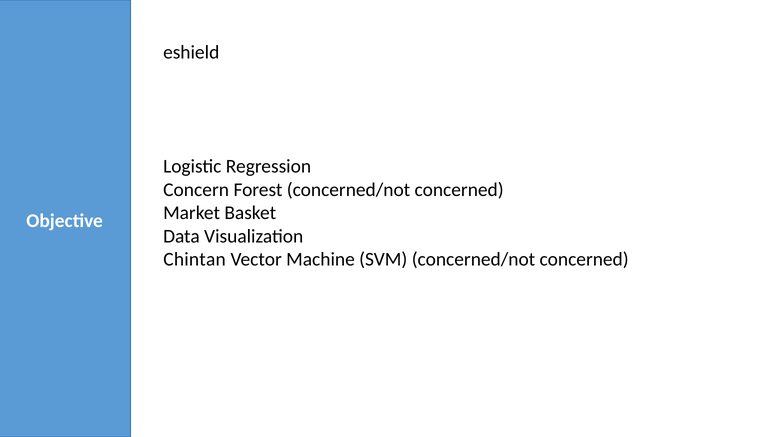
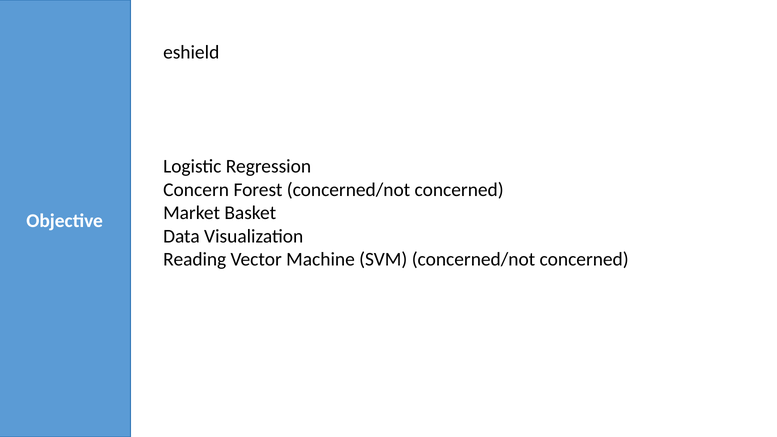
Chintan: Chintan -> Reading
